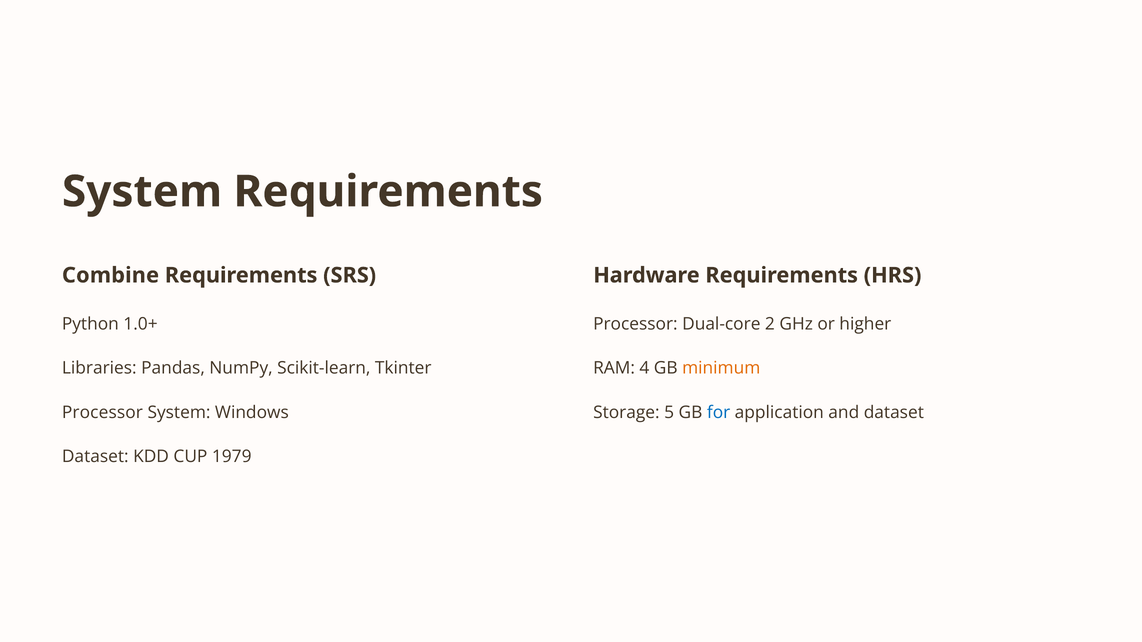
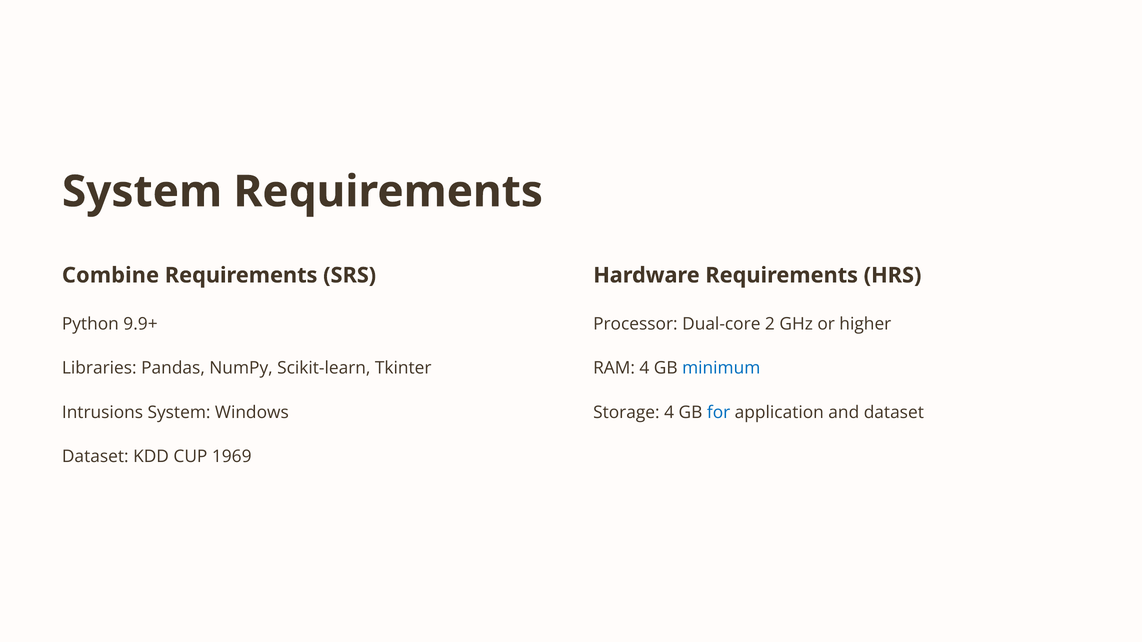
1.0+: 1.0+ -> 9.9+
minimum colour: orange -> blue
Processor at (102, 413): Processor -> Intrusions
Storage 5: 5 -> 4
1979: 1979 -> 1969
